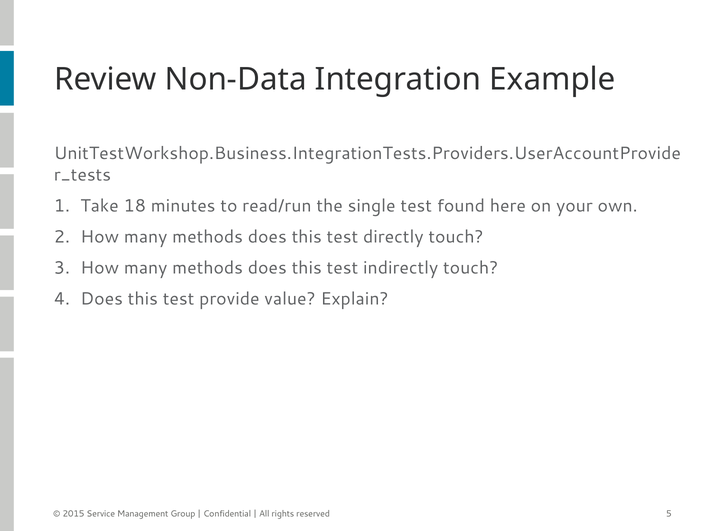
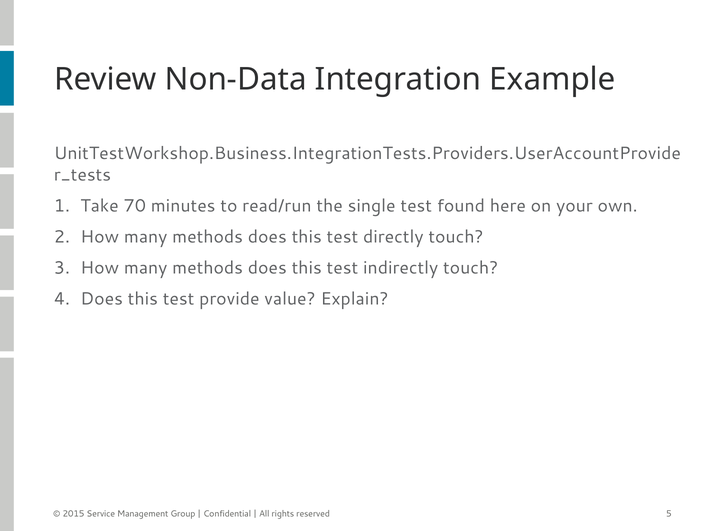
18: 18 -> 70
